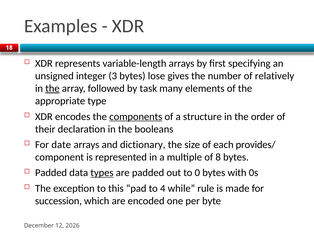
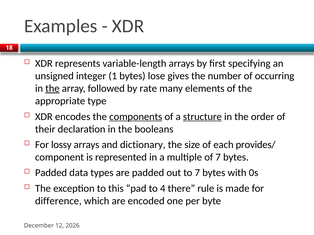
3: 3 -> 1
relatively: relatively -> occurring
task: task -> rate
structure underline: none -> present
date: date -> lossy
of 8: 8 -> 7
types underline: present -> none
to 0: 0 -> 7
while: while -> there
succession: succession -> difference
